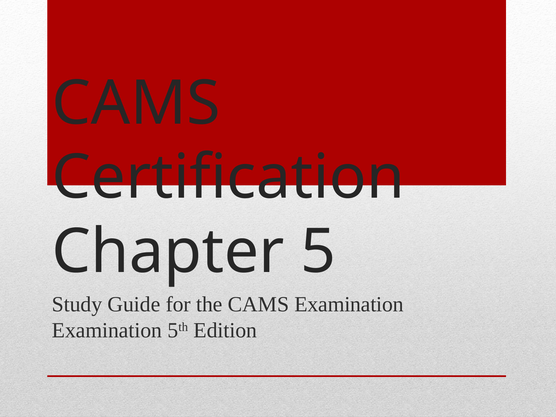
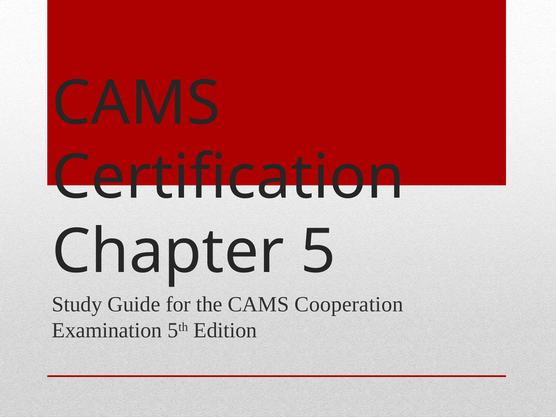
CAMS Examination: Examination -> Cooperation
